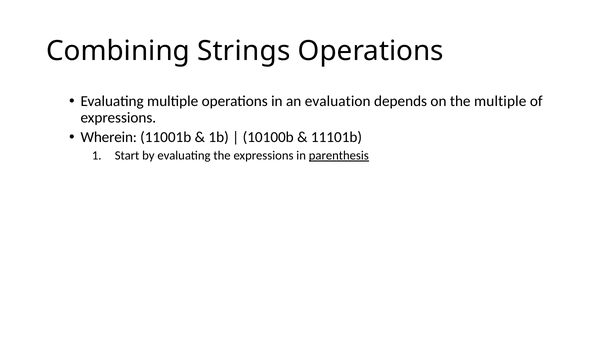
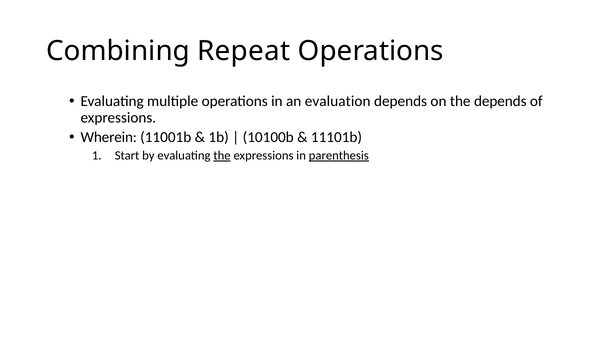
Strings: Strings -> Repeat
the multiple: multiple -> depends
the at (222, 156) underline: none -> present
